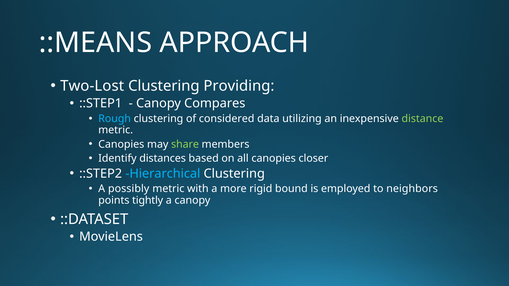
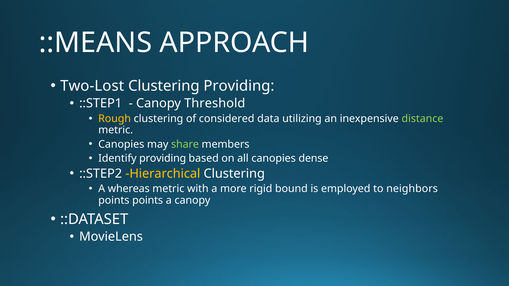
Compares: Compares -> Threshold
Rough colour: light blue -> yellow
Identify distances: distances -> providing
closer: closer -> dense
Hierarchical colour: light blue -> yellow
possibly: possibly -> whereas
points tightly: tightly -> points
